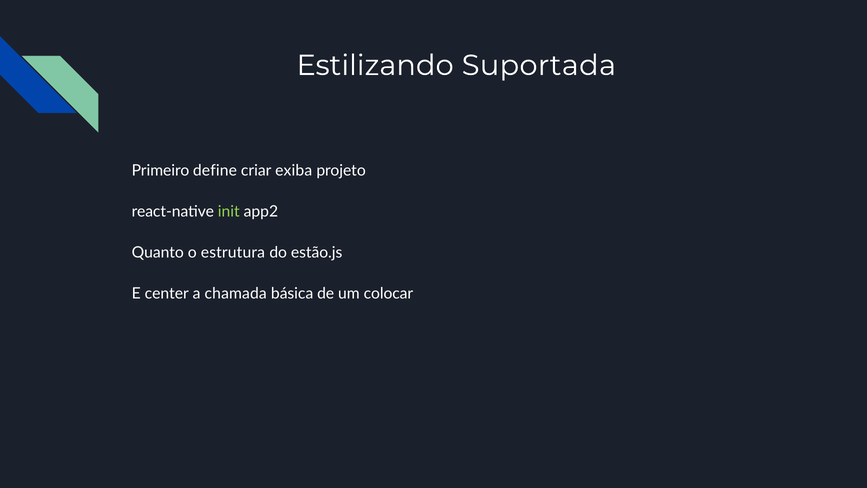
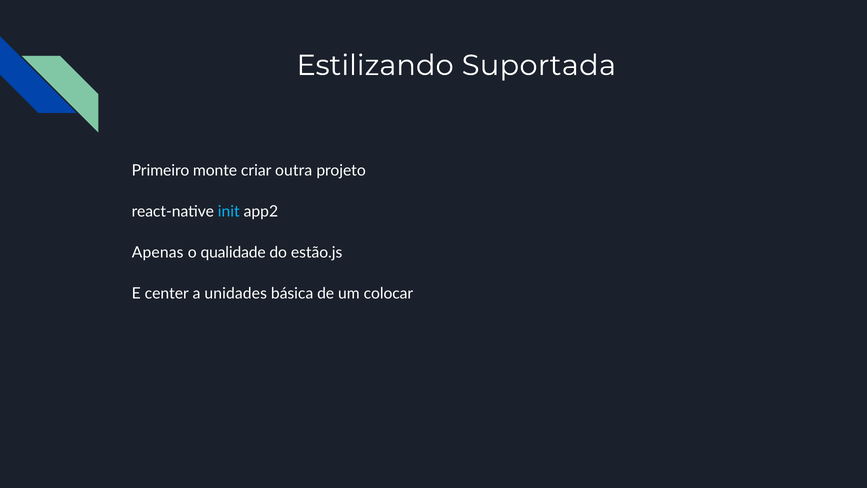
define: define -> monte
exiba: exiba -> outra
init colour: light green -> light blue
Quanto: Quanto -> Apenas
estrutura: estrutura -> qualidade
chamada: chamada -> unidades
